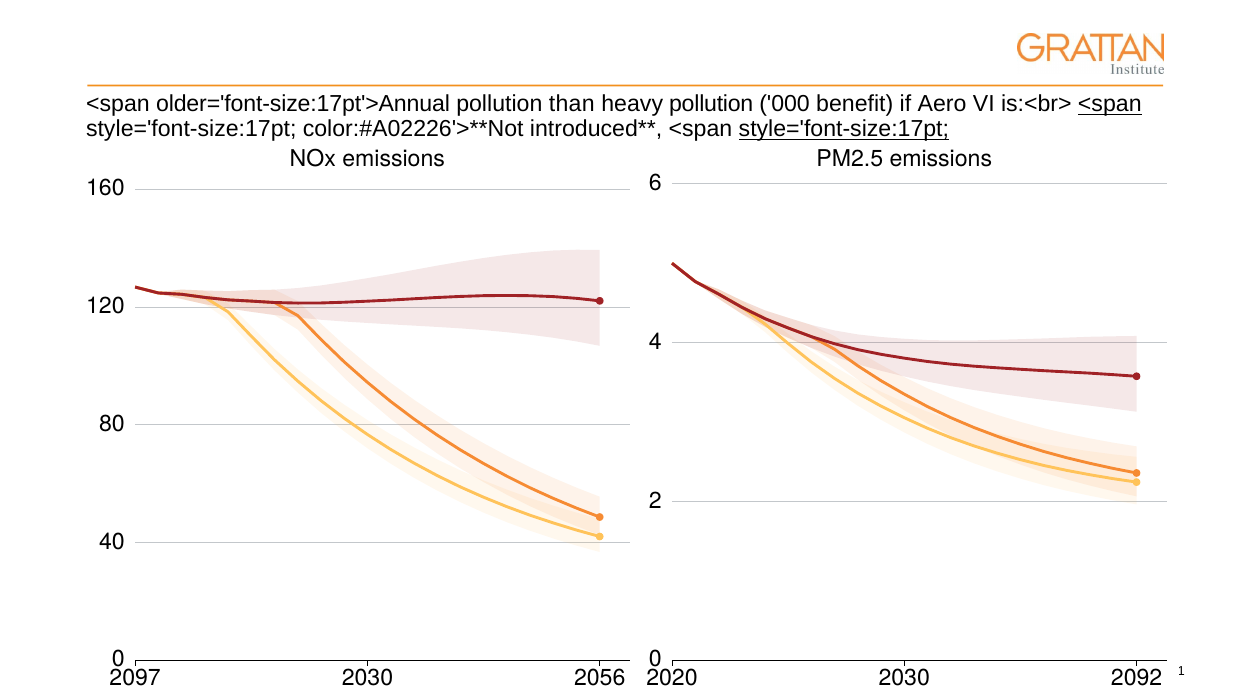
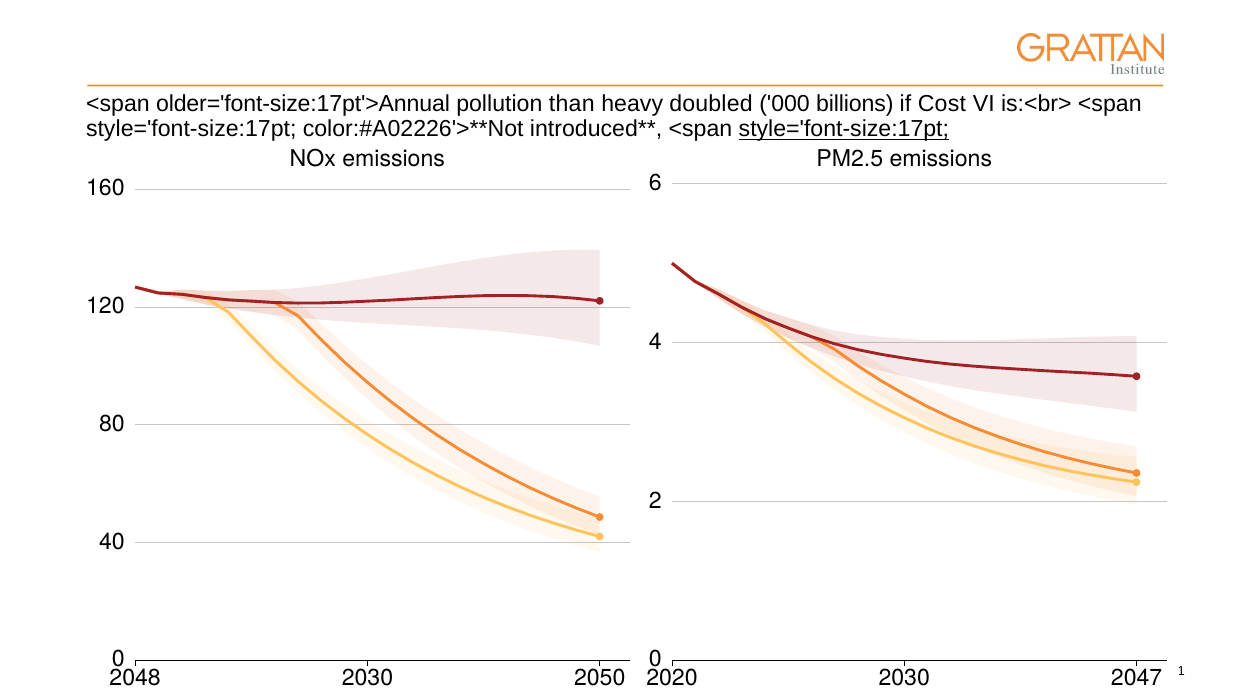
heavy pollution: pollution -> doubled
benefit: benefit -> billions
Aero: Aero -> Cost
<span at (1110, 104) underline: present -> none
2097: 2097 -> 2048
2056: 2056 -> 2050
2092: 2092 -> 2047
